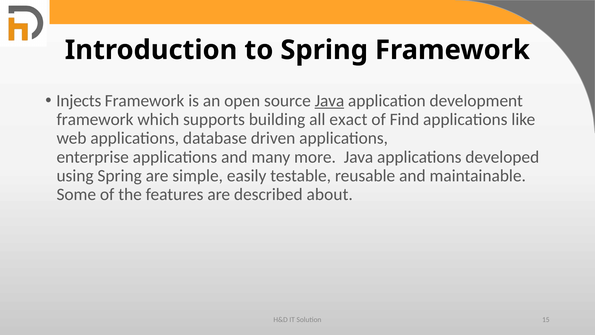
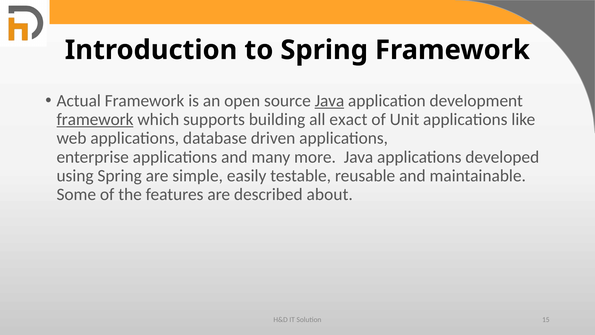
Injects: Injects -> Actual
framework at (95, 119) underline: none -> present
Find: Find -> Unit
